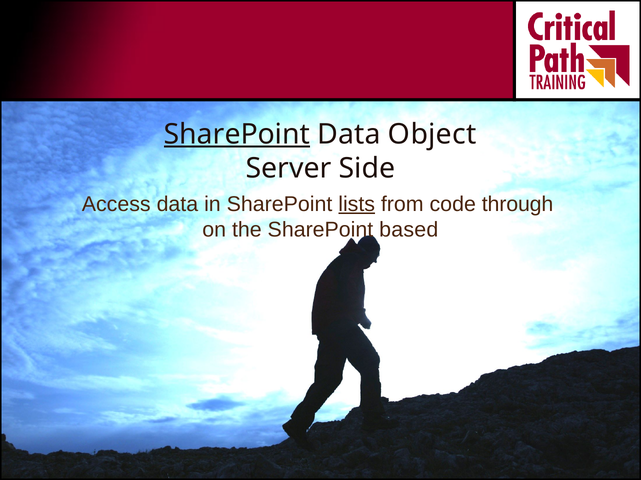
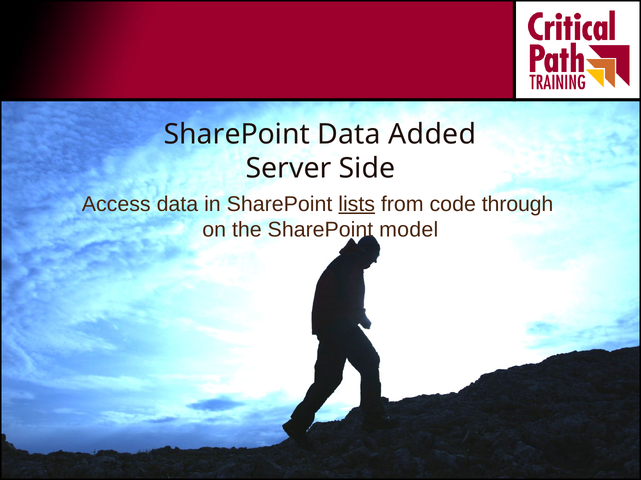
SharePoint at (237, 134) underline: present -> none
Object: Object -> Added
based: based -> model
